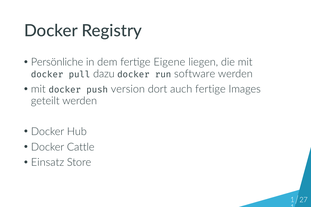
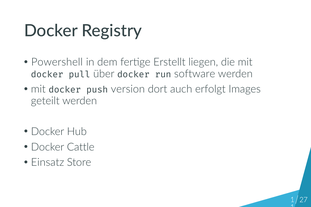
Persönliche: Persönliche -> Powershell
Eigene: Eigene -> Erstellt
dazu: dazu -> über
auch fertige: fertige -> erfolgt
